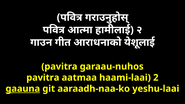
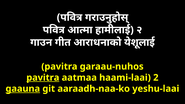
pavitra at (43, 78) underline: none -> present
